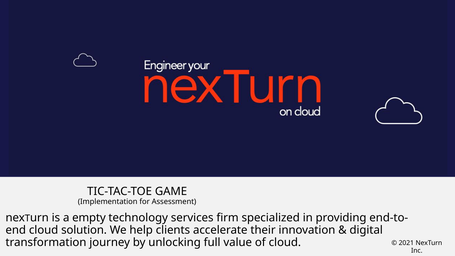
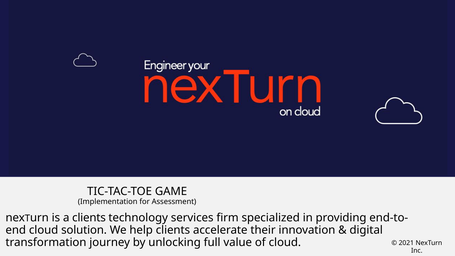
a empty: empty -> clients
